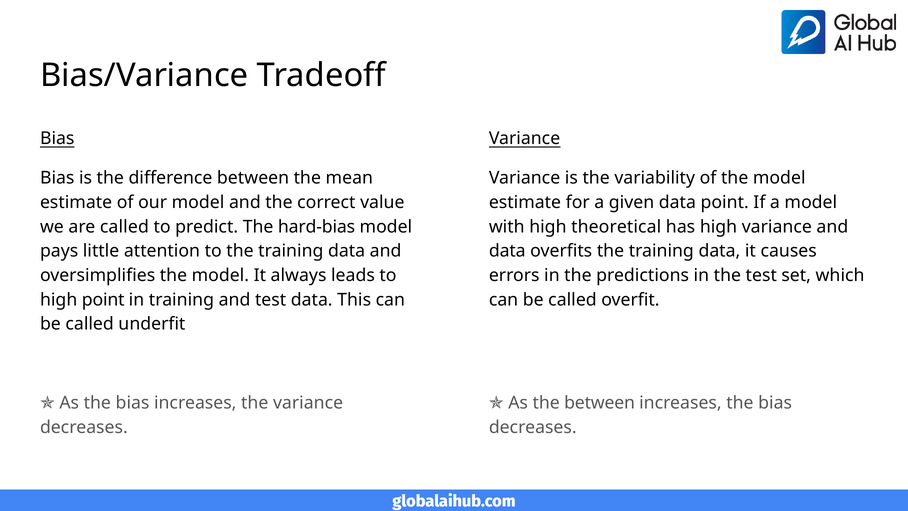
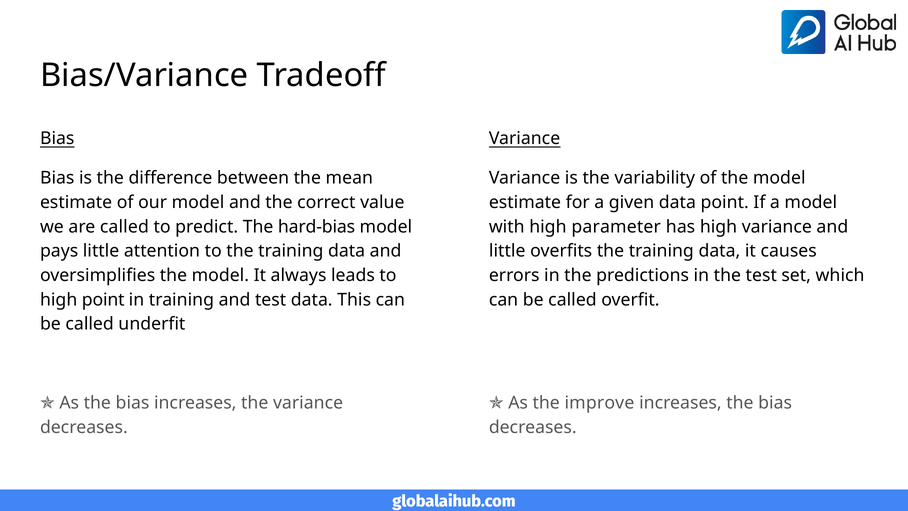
theoretical: theoretical -> parameter
data at (507, 251): data -> little
the between: between -> improve
